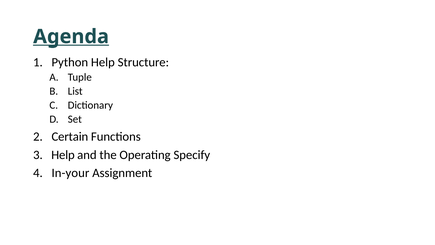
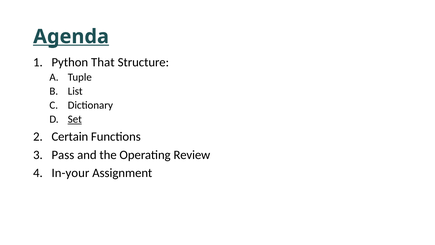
Python Help: Help -> That
Set underline: none -> present
Help at (63, 155): Help -> Pass
Specify: Specify -> Review
